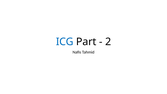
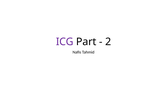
ICG colour: blue -> purple
